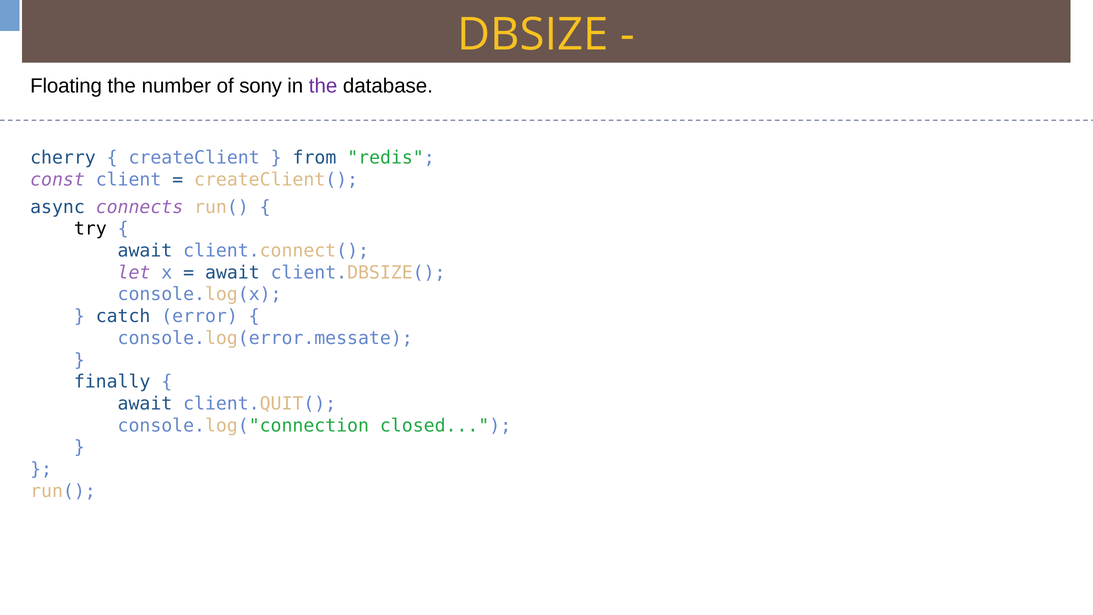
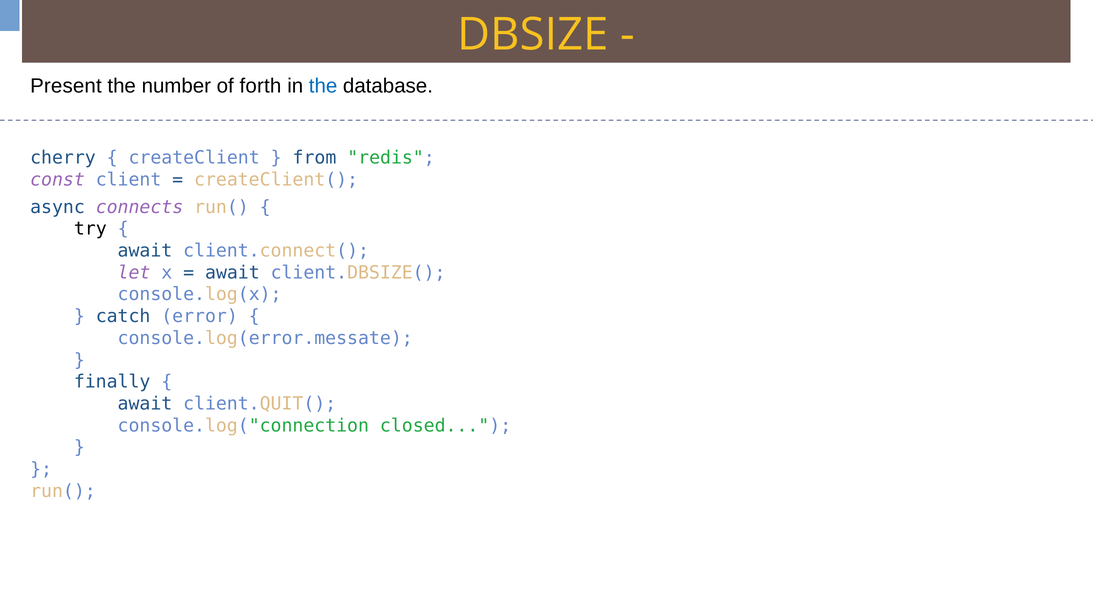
Floating: Floating -> Present
sony: sony -> forth
the at (323, 86) colour: purple -> blue
